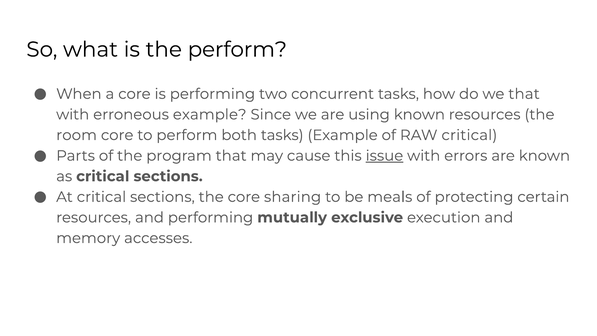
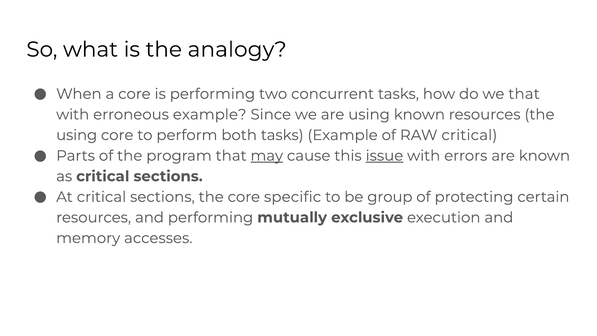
the perform: perform -> analogy
room at (77, 135): room -> using
may underline: none -> present
sharing: sharing -> specific
meals: meals -> group
